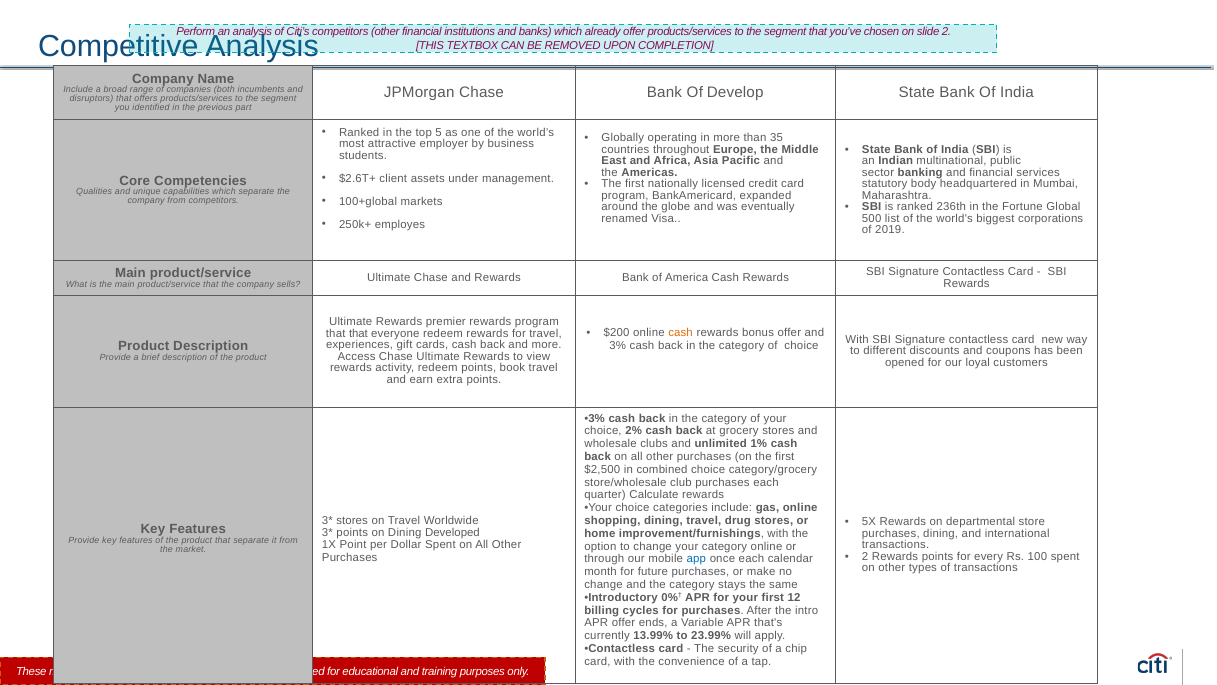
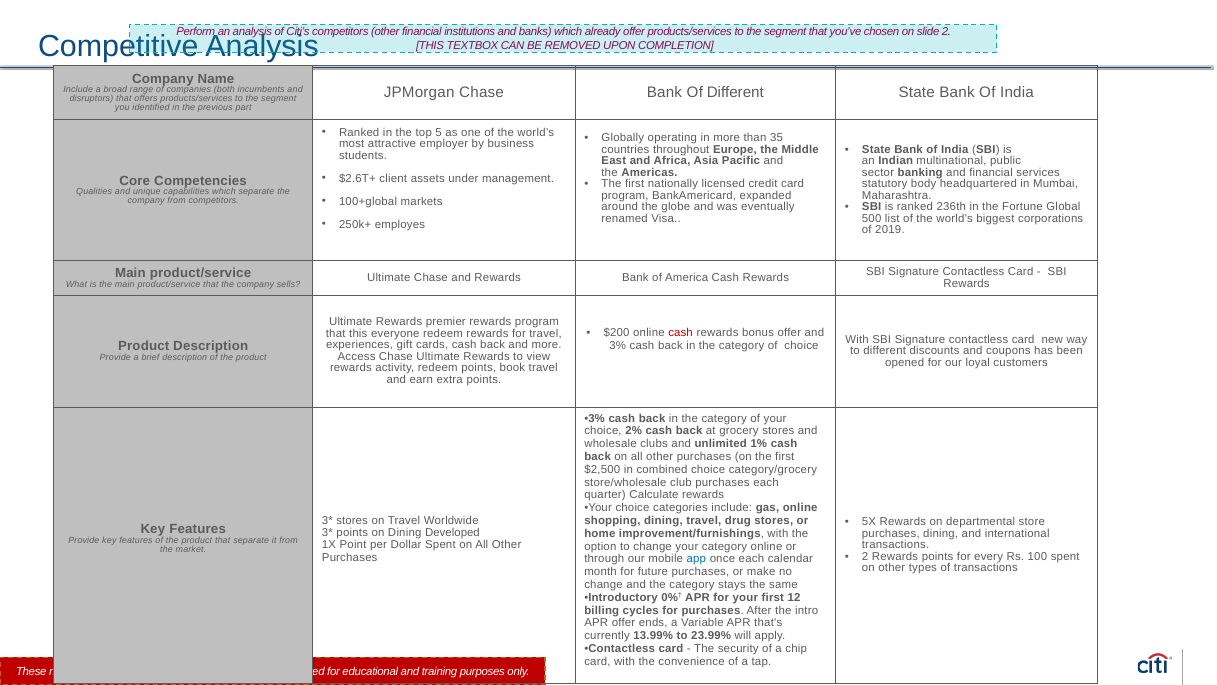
Of Develop: Develop -> Different
cash at (681, 333) colour: orange -> red
that that: that -> this
